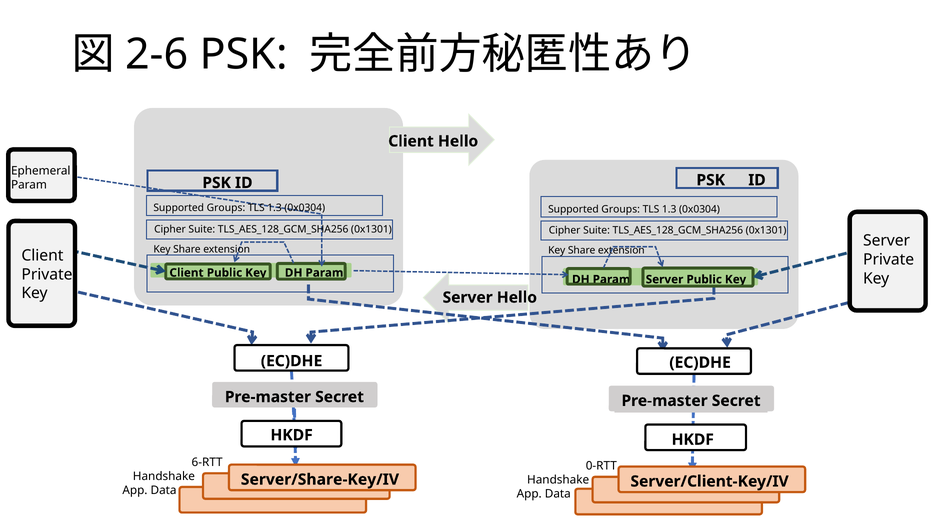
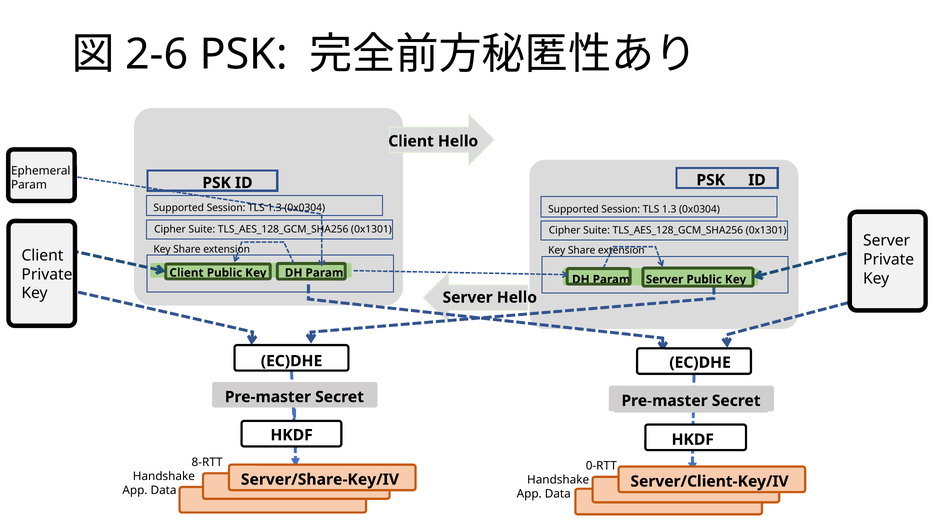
Groups at (226, 208): Groups -> Session
Groups at (621, 209): Groups -> Session
6-RTT: 6-RTT -> 8-RTT
